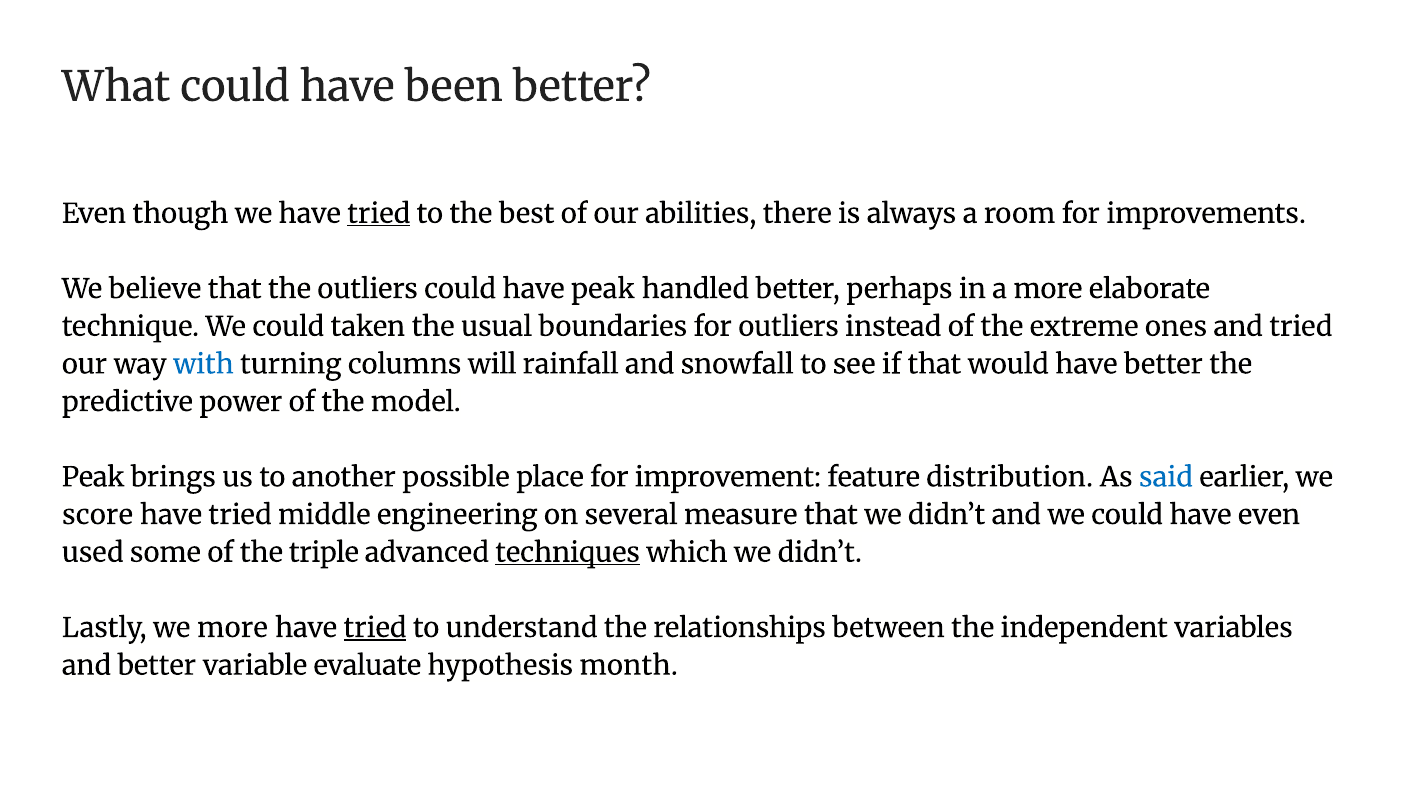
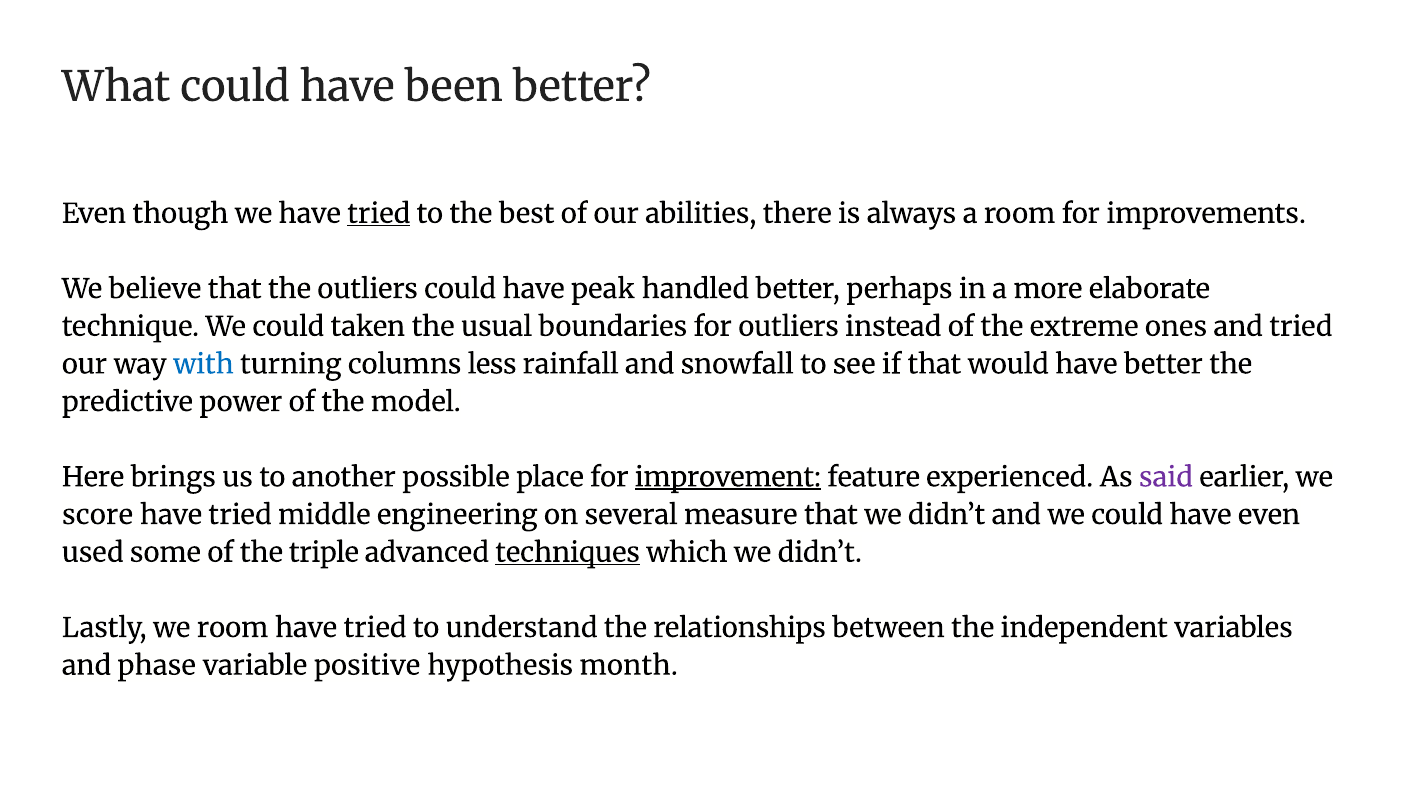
will: will -> less
Peak at (93, 477): Peak -> Here
improvement underline: none -> present
distribution: distribution -> experienced
said colour: blue -> purple
we more: more -> room
tried at (375, 628) underline: present -> none
and better: better -> phase
evaluate: evaluate -> positive
